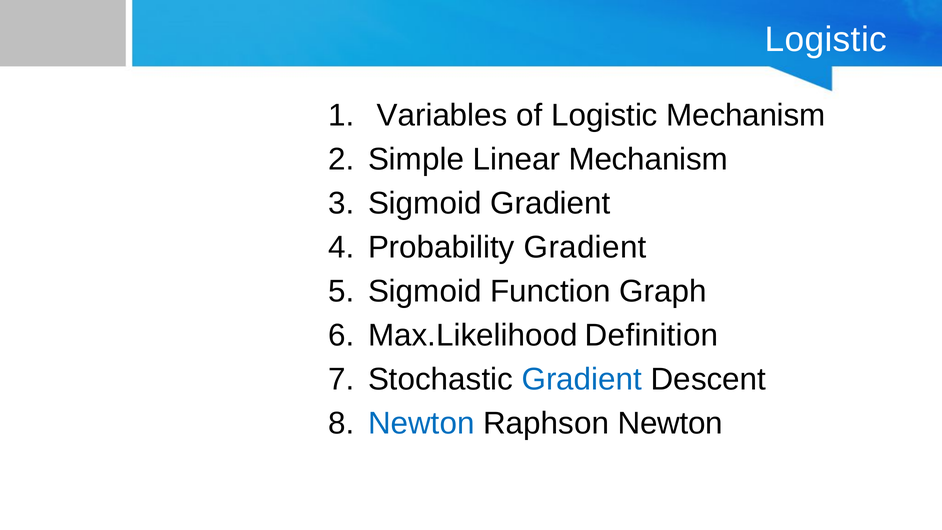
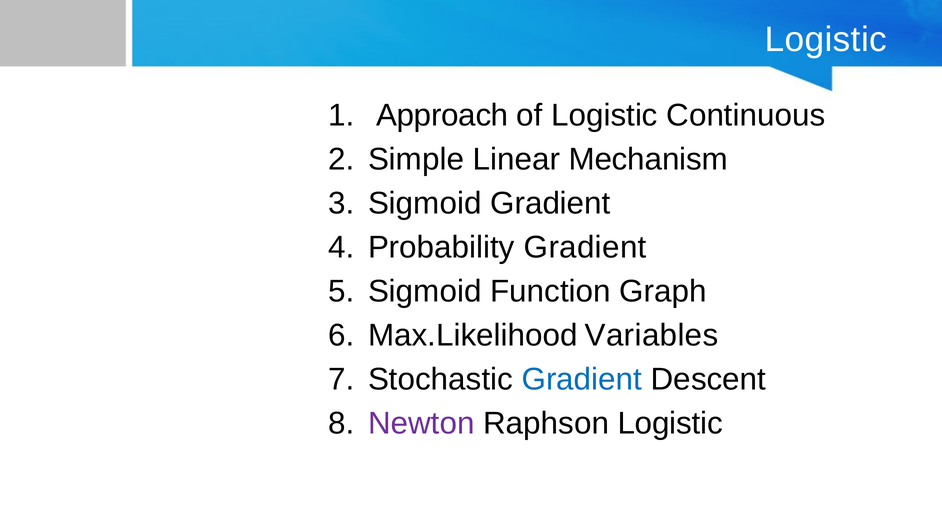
Variables: Variables -> Approach
Logistic Mechanism: Mechanism -> Continuous
Definition: Definition -> Variables
Newton at (421, 423) colour: blue -> purple
Raphson Newton: Newton -> Logistic
